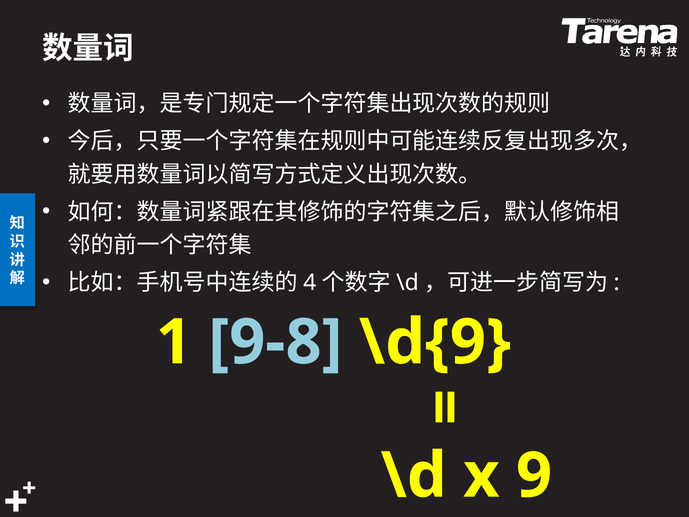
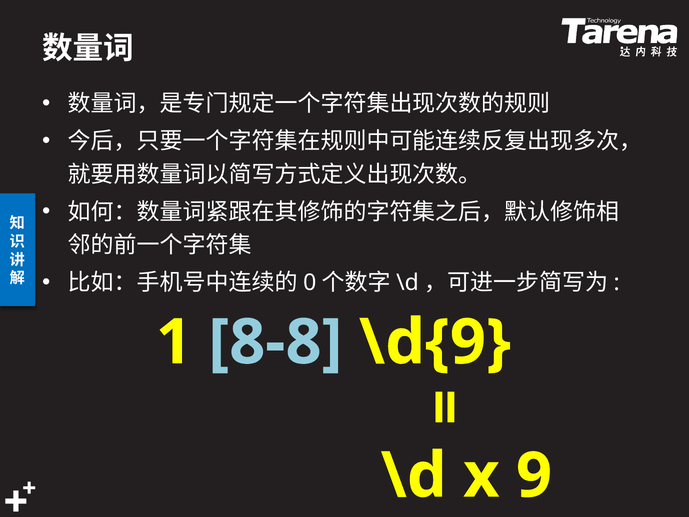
4: 4 -> 0
9-8: 9-8 -> 8-8
